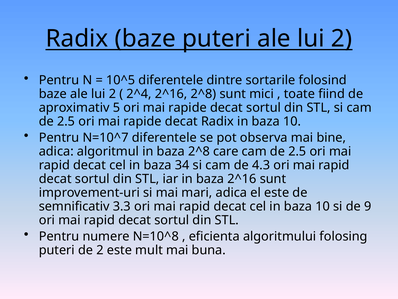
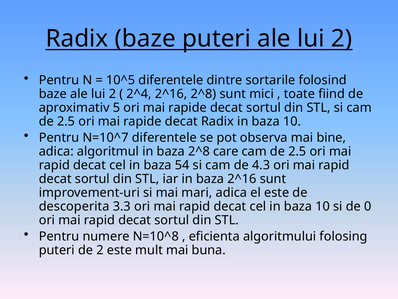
34: 34 -> 54
semnificativ: semnificativ -> descoperita
9: 9 -> 0
